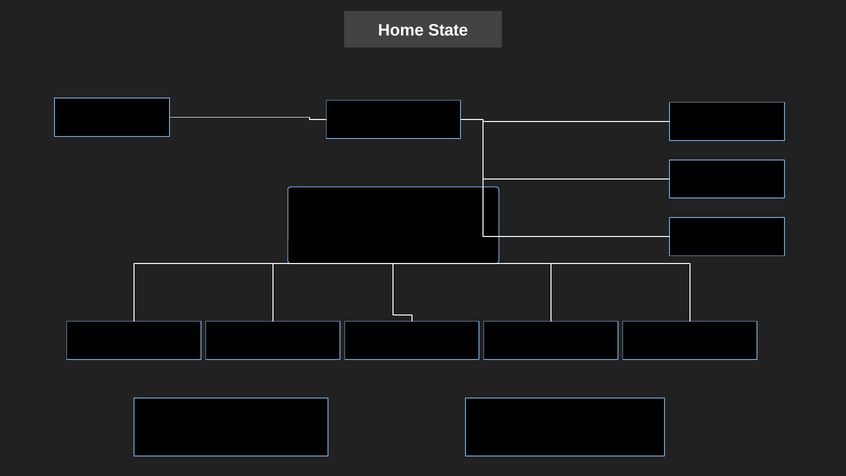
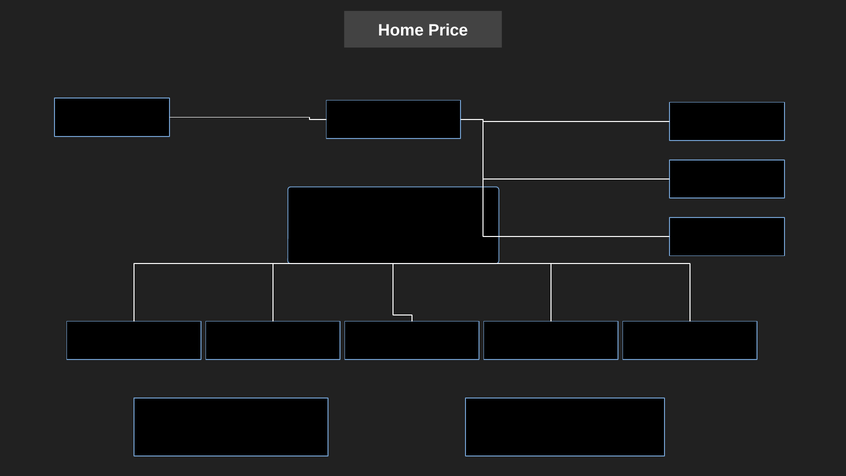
Home State: State -> Price
